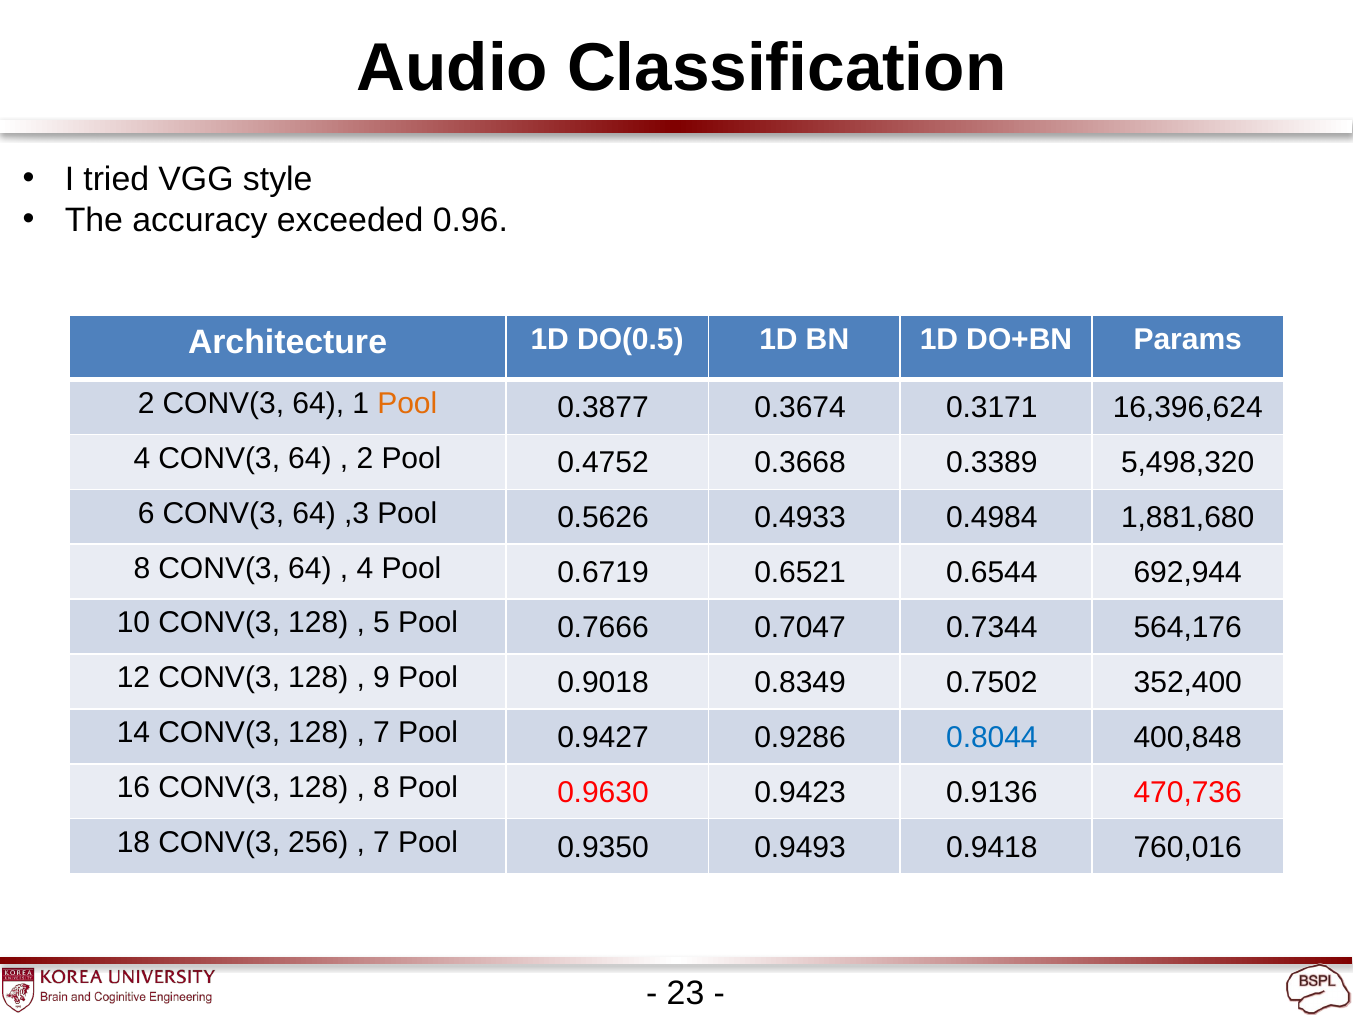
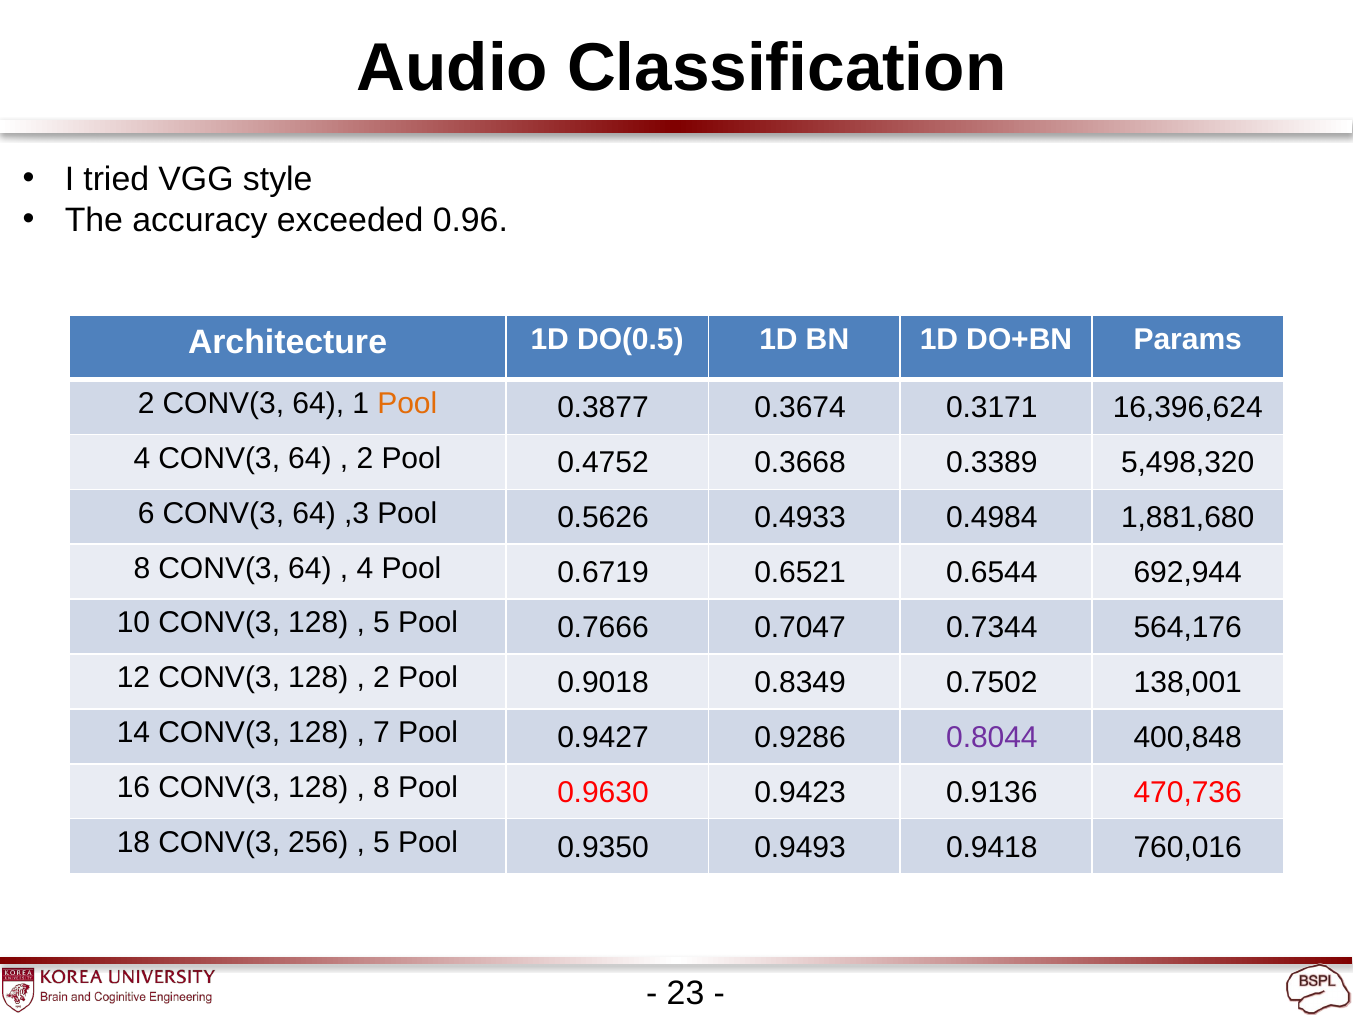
9 at (382, 678): 9 -> 2
352,400: 352,400 -> 138,001
0.8044 colour: blue -> purple
7 at (382, 842): 7 -> 5
